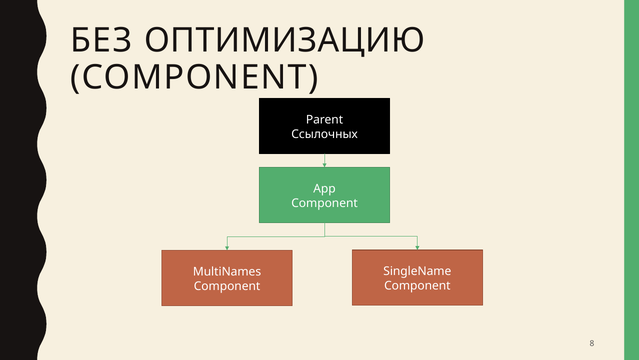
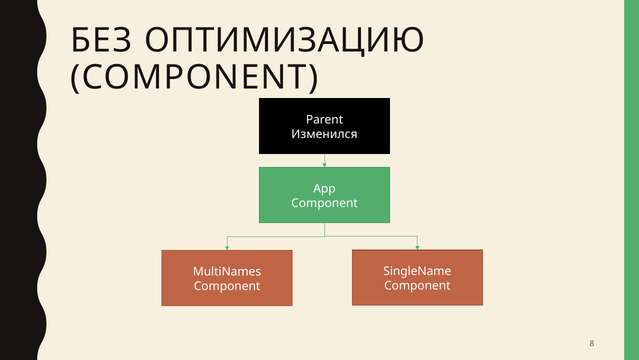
Ссылочных: Ссылочных -> Изменился
